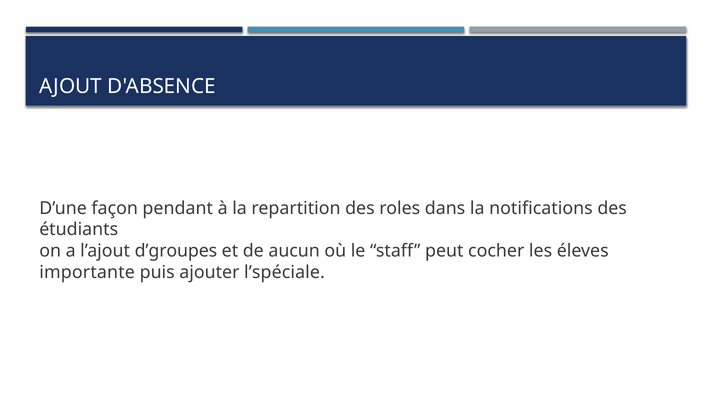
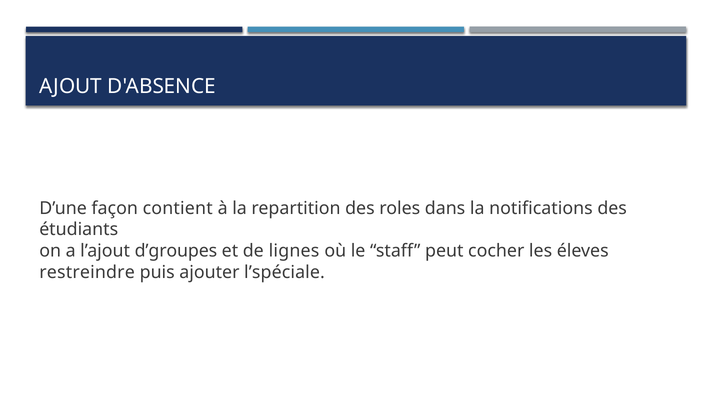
pendant: pendant -> contient
aucun: aucun -> lignes
importante: importante -> restreindre
